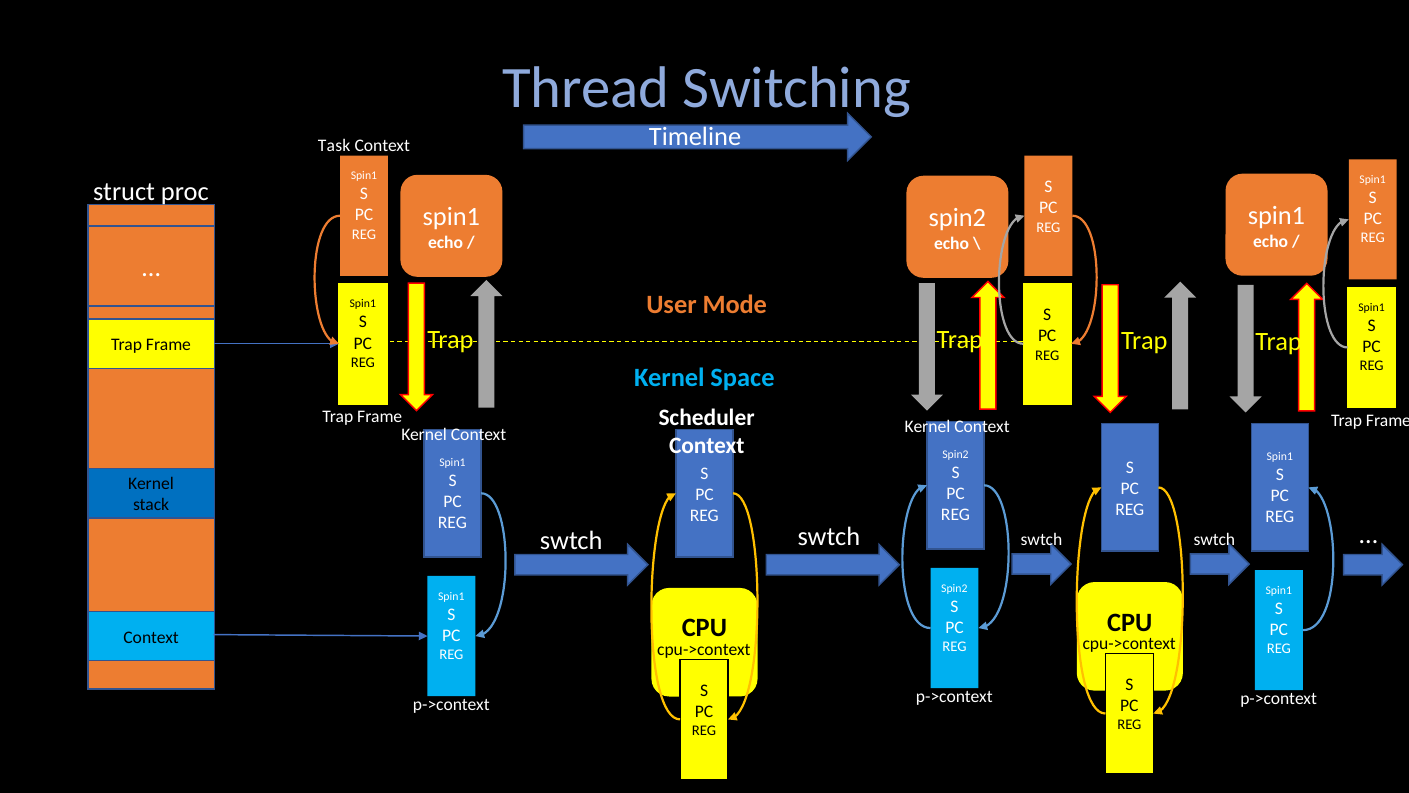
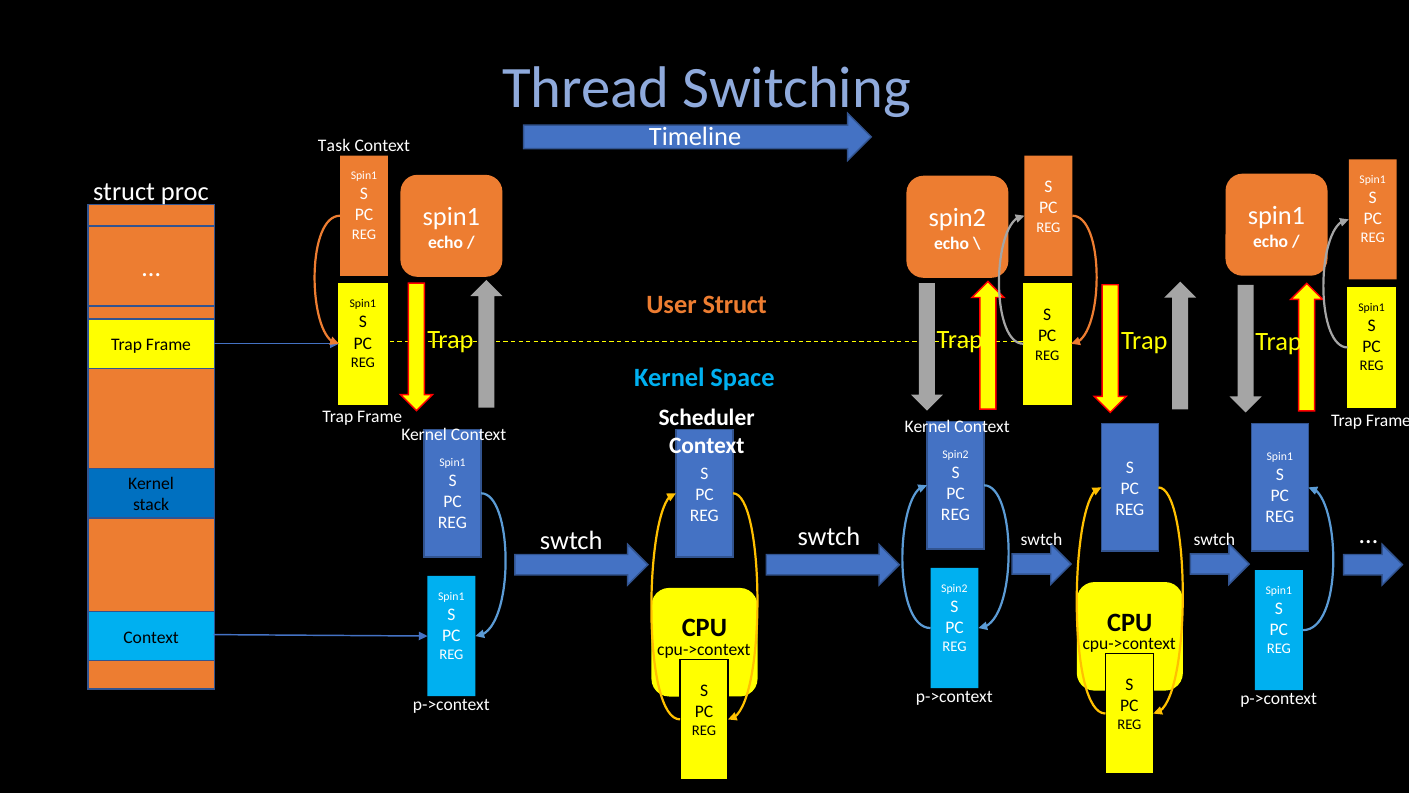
User Mode: Mode -> Struct
